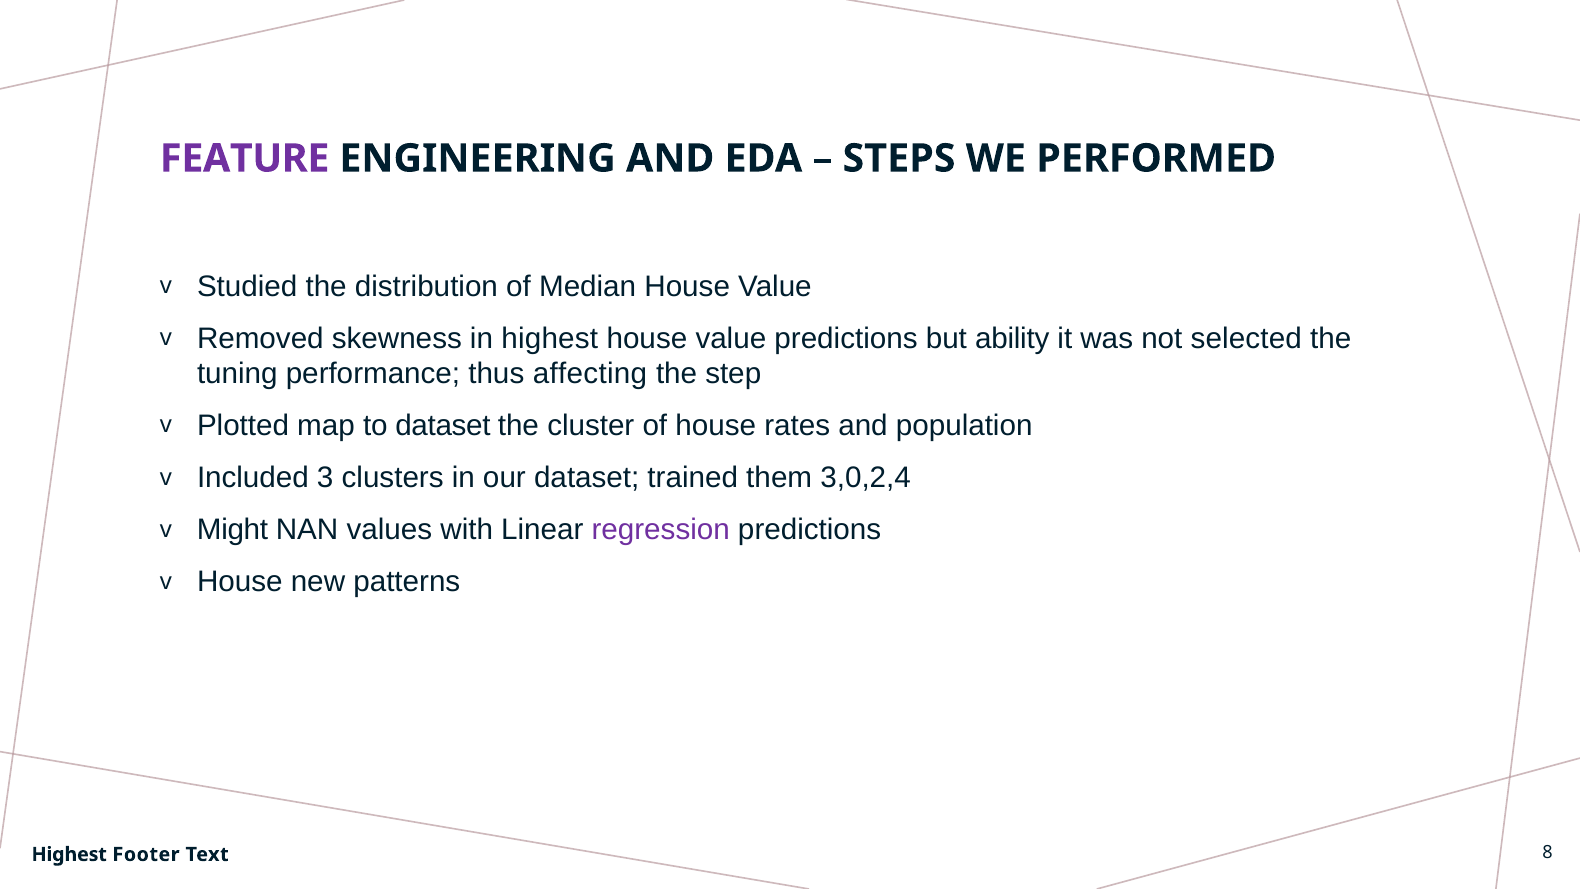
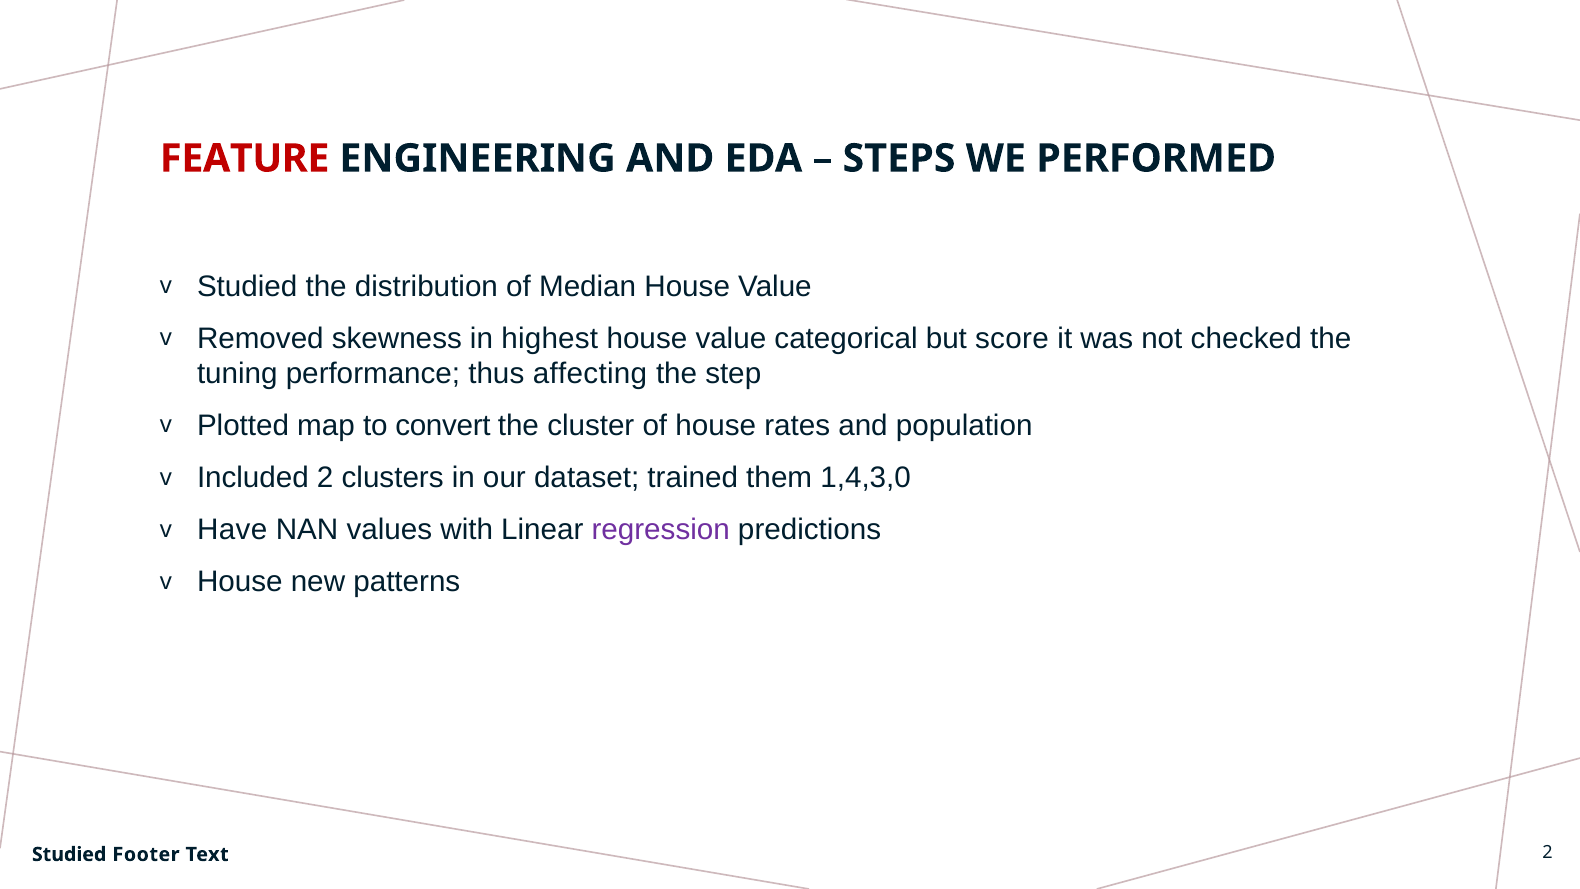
FEATURE colour: purple -> red
value predictions: predictions -> categorical
ability: ability -> score
selected: selected -> checked
to dataset: dataset -> convert
Included 3: 3 -> 2
3,0,2,4: 3,0,2,4 -> 1,4,3,0
Might: Might -> Have
Highest at (69, 854): Highest -> Studied
Text 8: 8 -> 2
